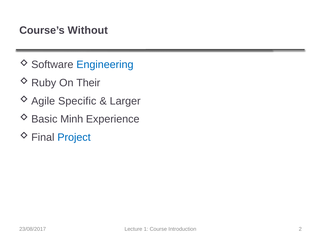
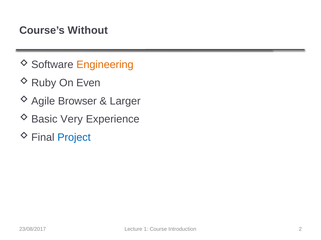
Engineering colour: blue -> orange
Their: Their -> Even
Specific: Specific -> Browser
Minh: Minh -> Very
